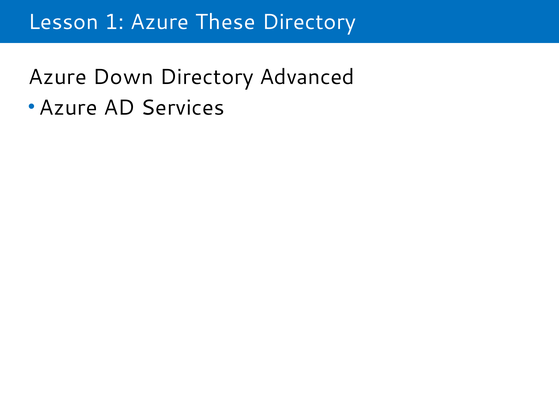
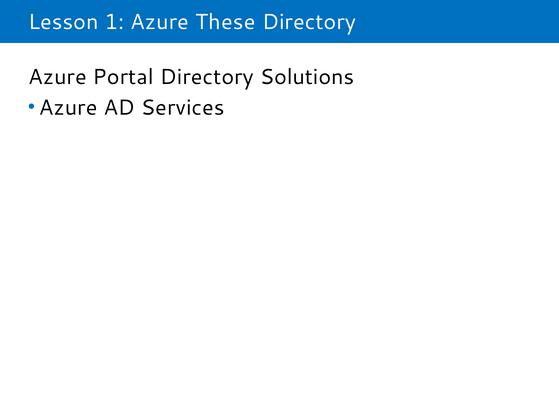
Down: Down -> Portal
Advanced: Advanced -> Solutions
